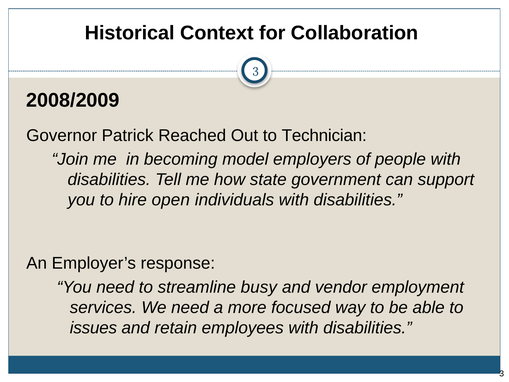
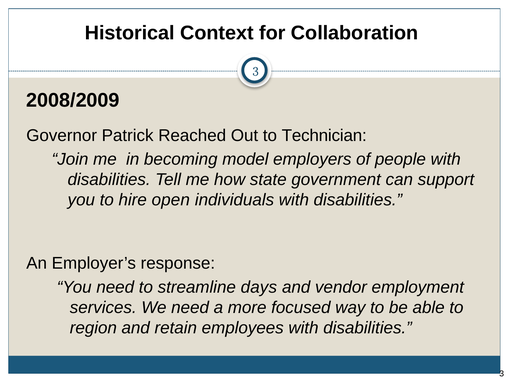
busy: busy -> days
issues: issues -> region
